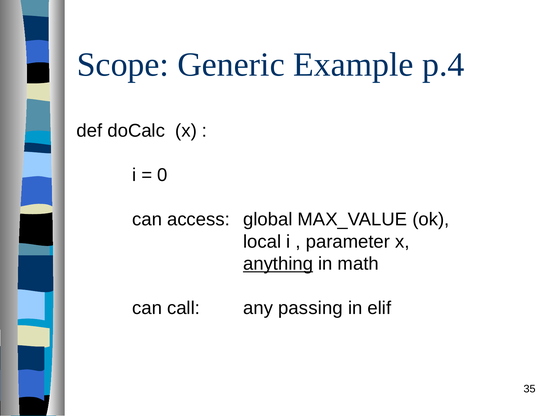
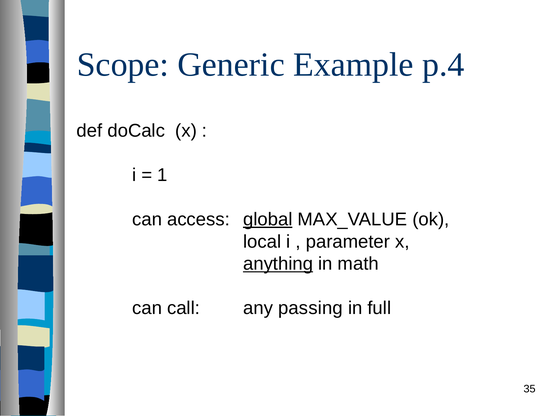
0: 0 -> 1
global underline: none -> present
elif: elif -> full
